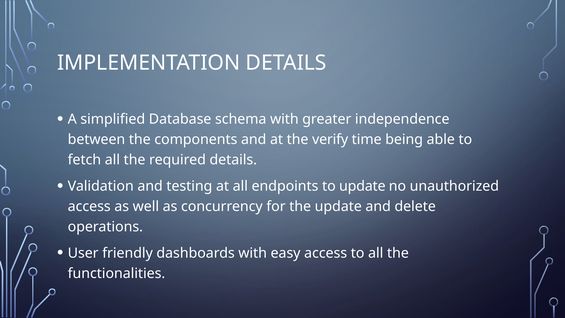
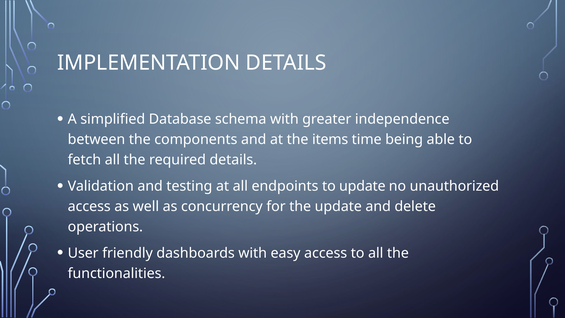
verify: verify -> items
